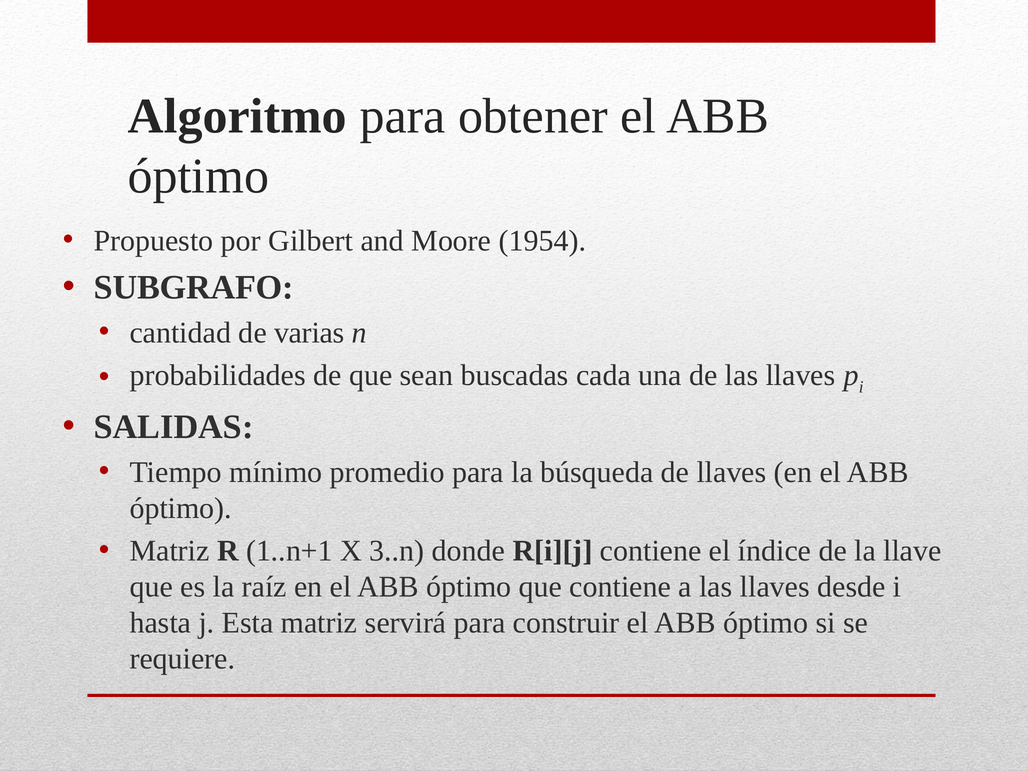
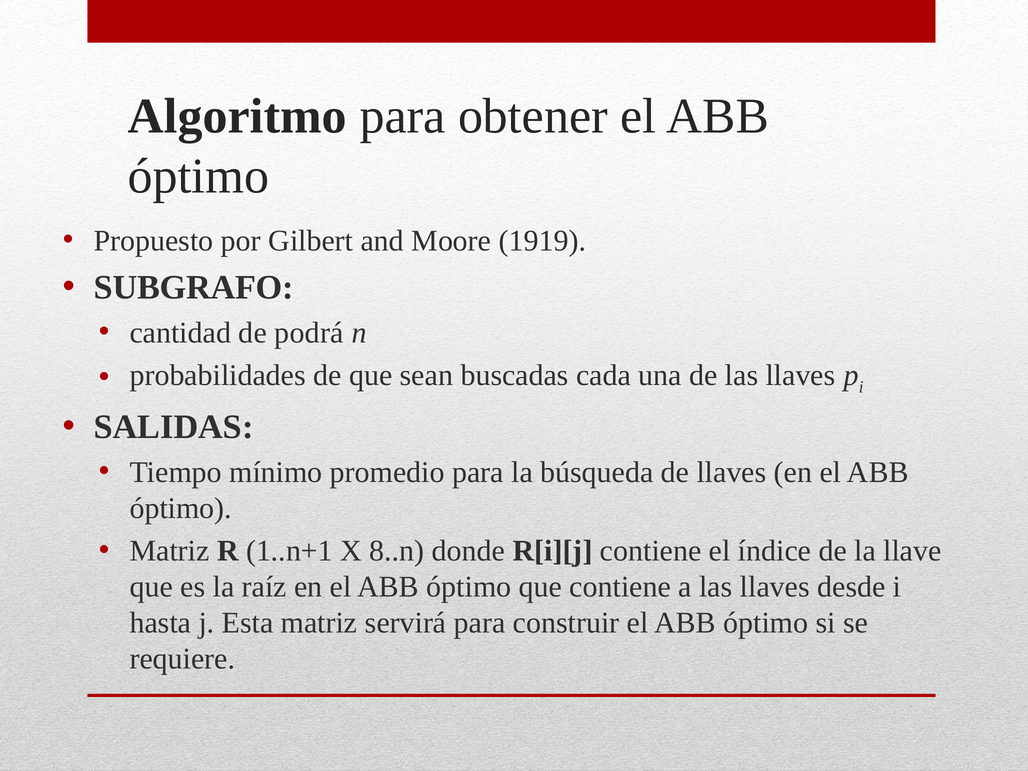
1954: 1954 -> 1919
varias: varias -> podrá
3..n: 3..n -> 8..n
